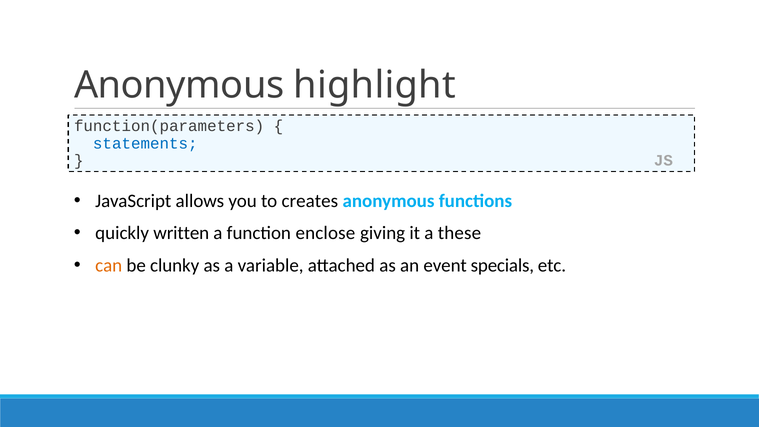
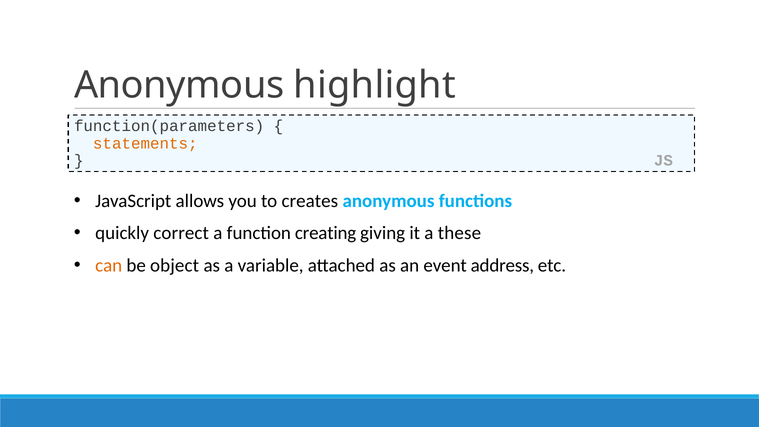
statements colour: blue -> orange
written: written -> correct
enclose: enclose -> creating
clunky: clunky -> object
specials: specials -> address
